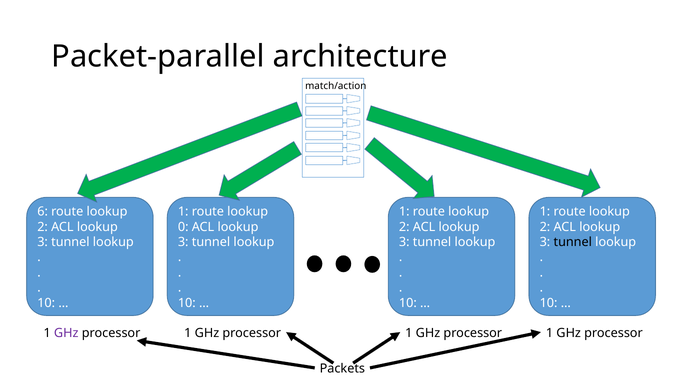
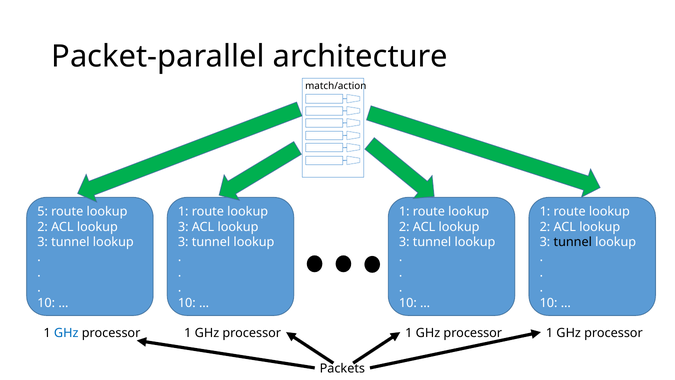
6: 6 -> 5
0 at (183, 227): 0 -> 3
GHz at (66, 333) colour: purple -> blue
